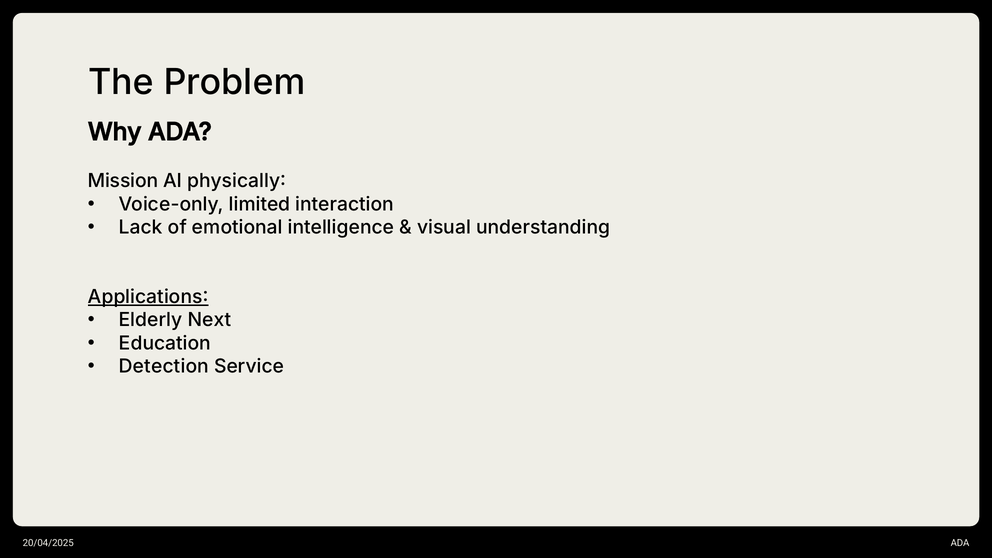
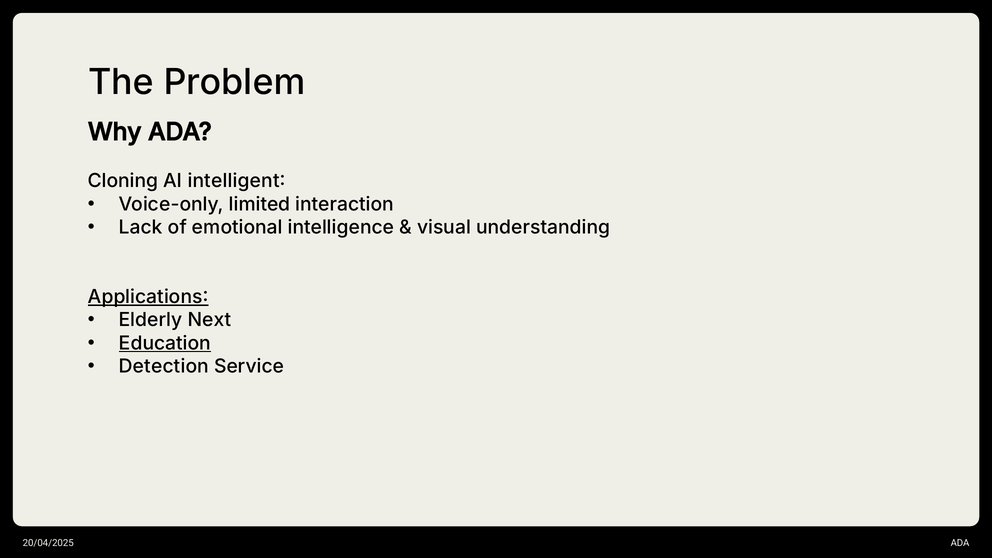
Mission: Mission -> Cloning
physically: physically -> intelligent
Education underline: none -> present
